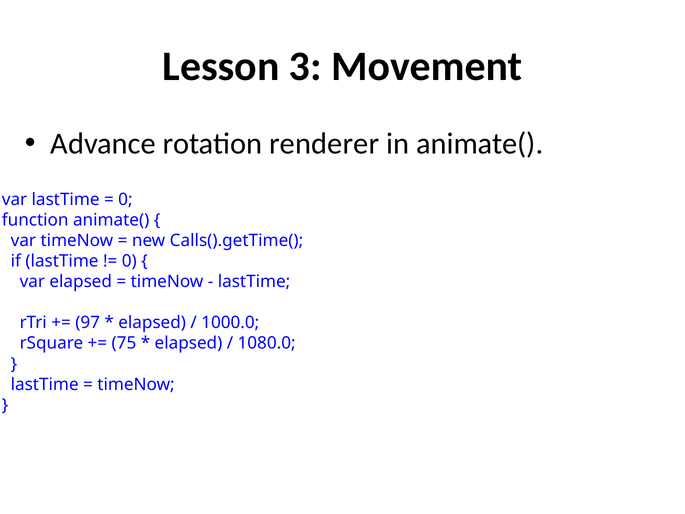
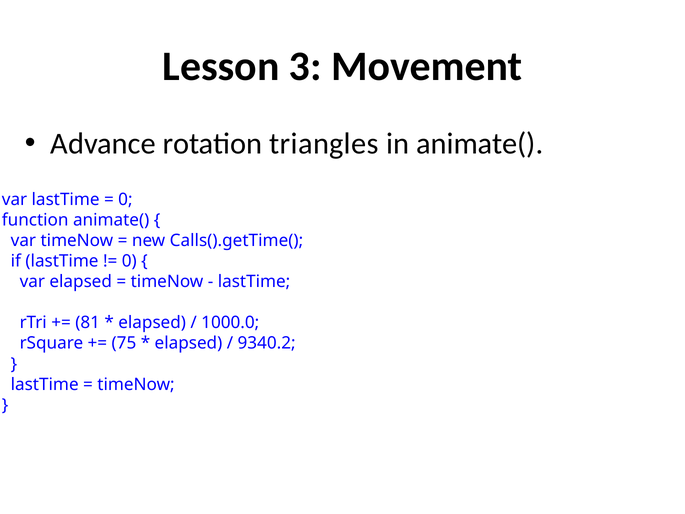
renderer: renderer -> triangles
97: 97 -> 81
1080.0: 1080.0 -> 9340.2
